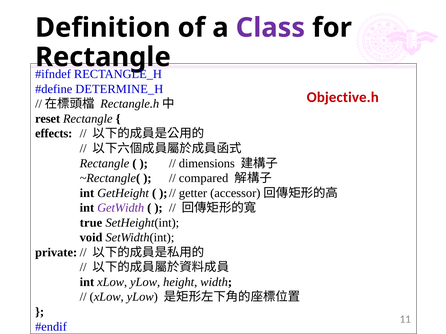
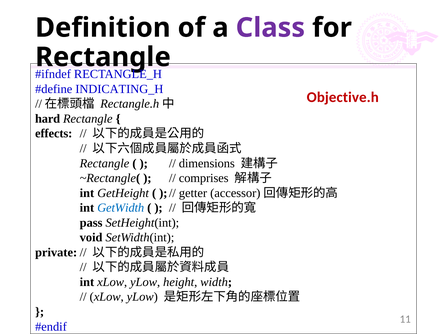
DETERMINE_H: DETERMINE_H -> INDICATING_H
reset: reset -> hard
compared: compared -> comprises
GetWidth colour: purple -> blue
true: true -> pass
